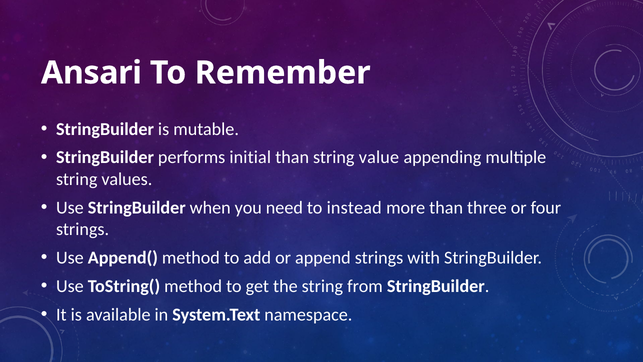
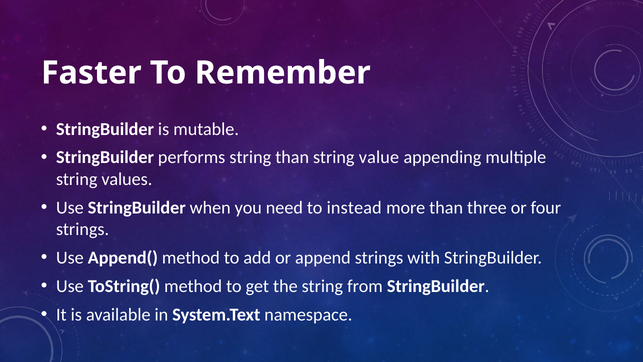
Ansari: Ansari -> Faster
performs initial: initial -> string
